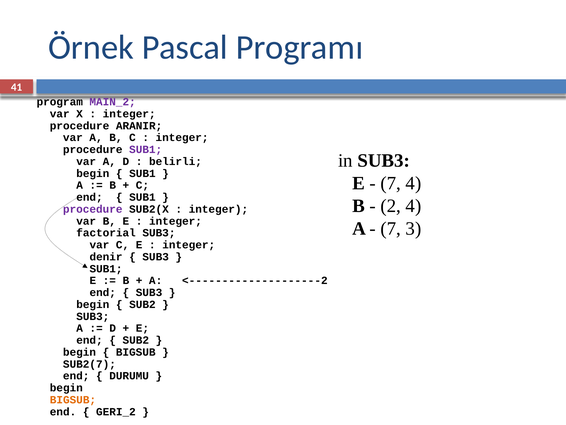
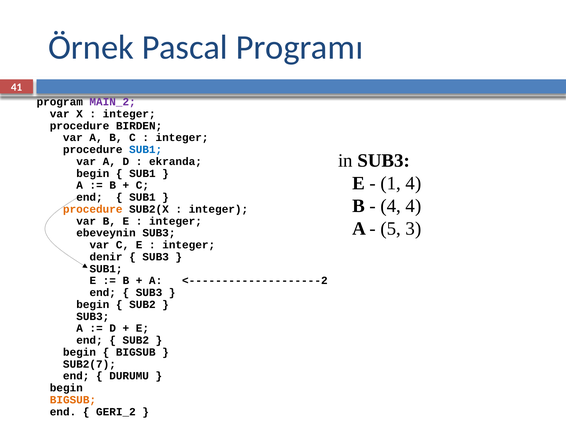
ARANIR: ARANIR -> BIRDEN
SUB1 at (146, 149) colour: purple -> blue
belirli: belirli -> ekranda
7 at (391, 183): 7 -> 1
2 at (391, 206): 2 -> 4
procedure at (93, 209) colour: purple -> orange
7 at (391, 228): 7 -> 5
factorial: factorial -> ebeveynin
